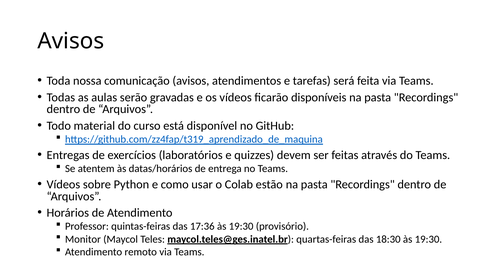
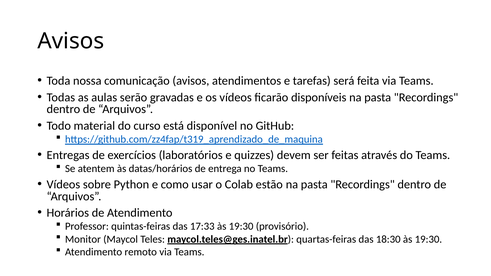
17:36: 17:36 -> 17:33
